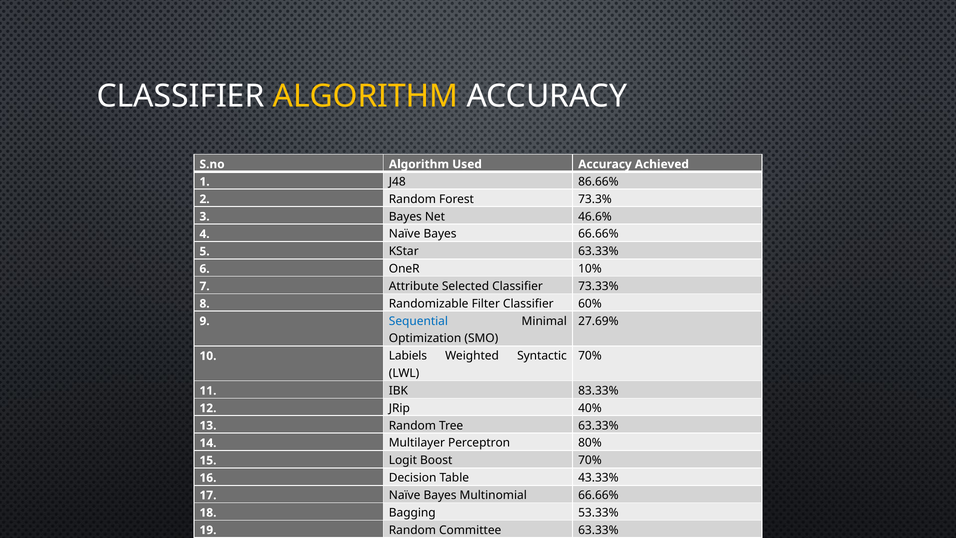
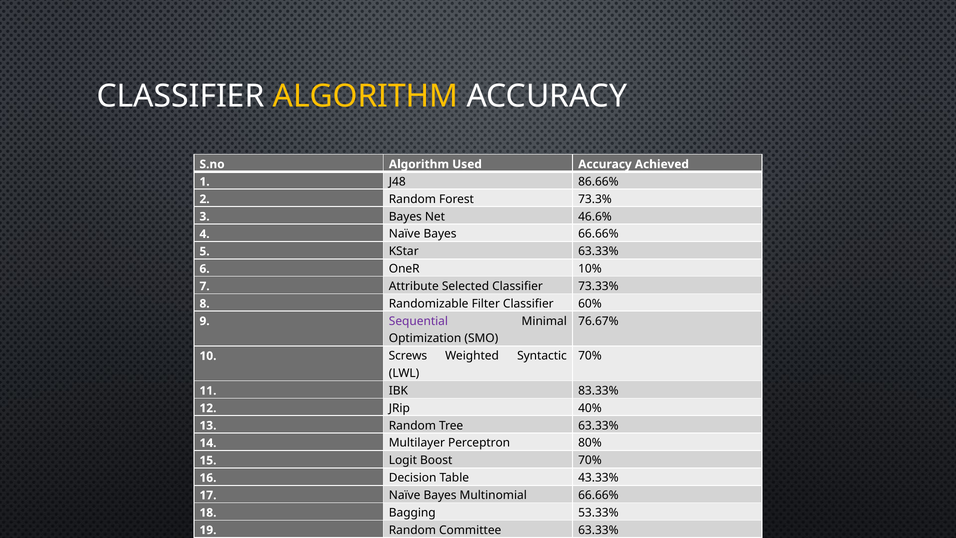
27.69%: 27.69% -> 76.67%
Sequential colour: blue -> purple
Labiels: Labiels -> Screws
